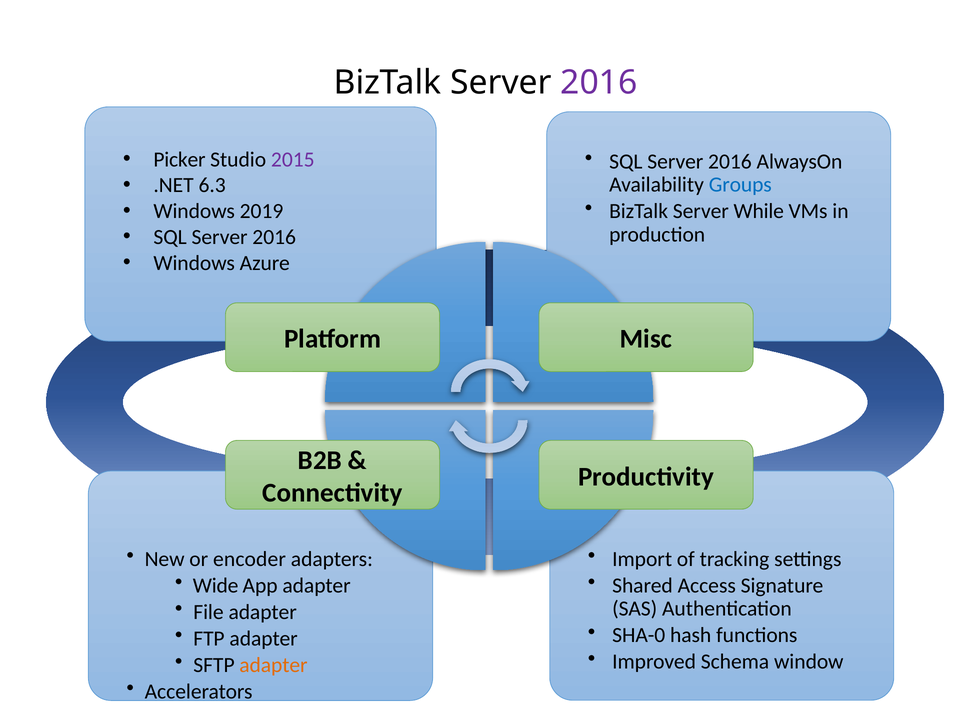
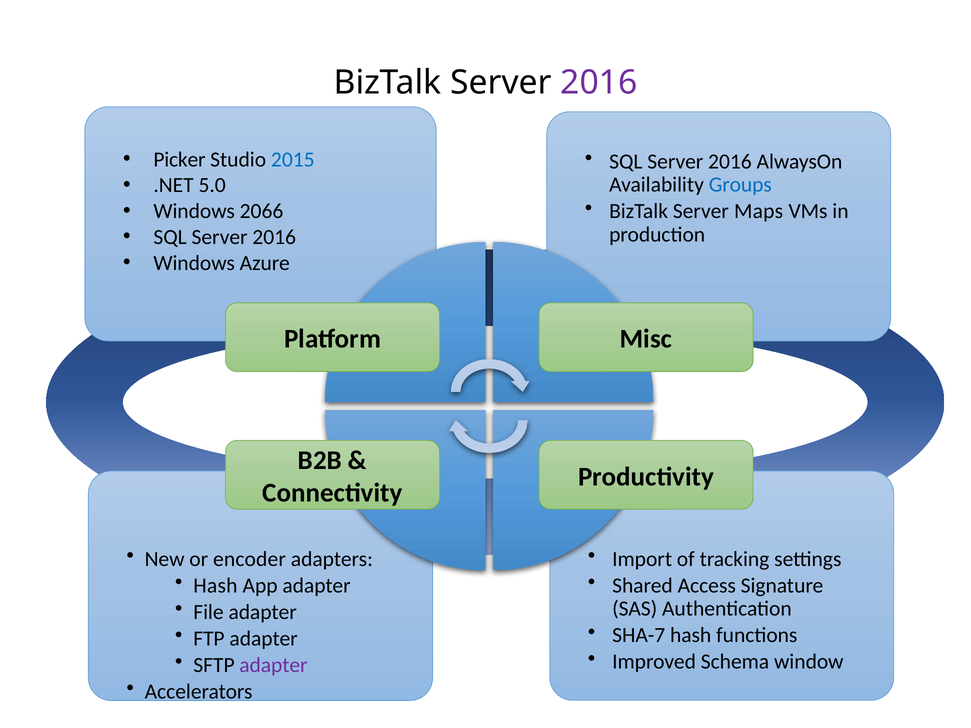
2015 colour: purple -> blue
6.3: 6.3 -> 5.0
2019: 2019 -> 2066
While: While -> Maps
Wide at (216, 586): Wide -> Hash
SHA-0: SHA-0 -> SHA-7
adapter at (273, 665) colour: orange -> purple
